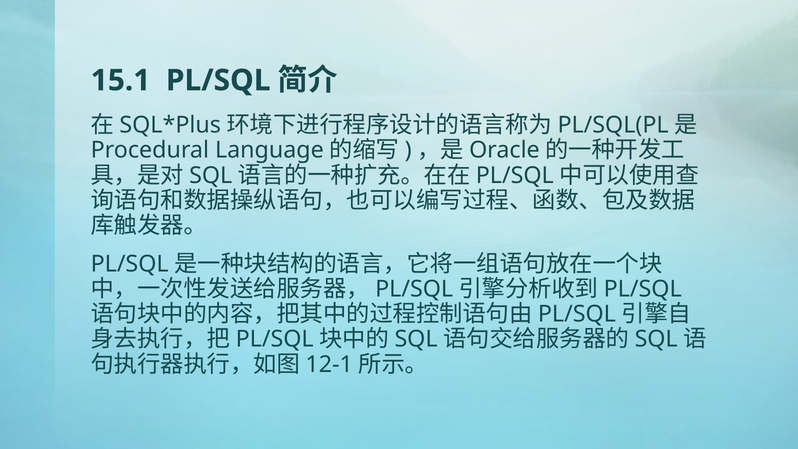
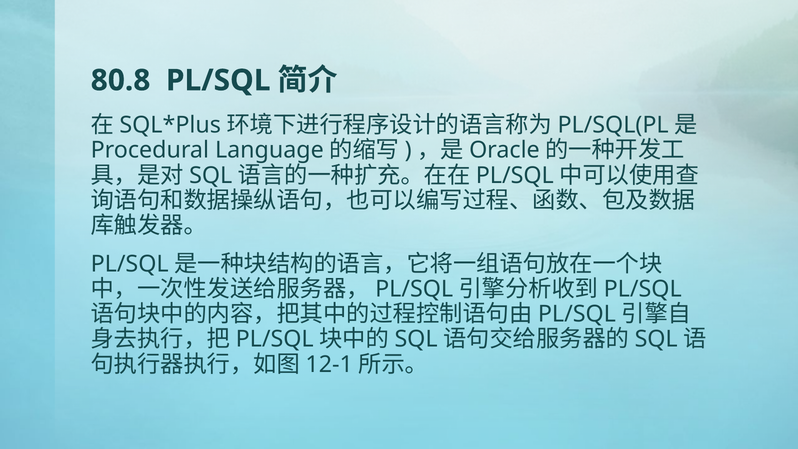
15.1: 15.1 -> 80.8
